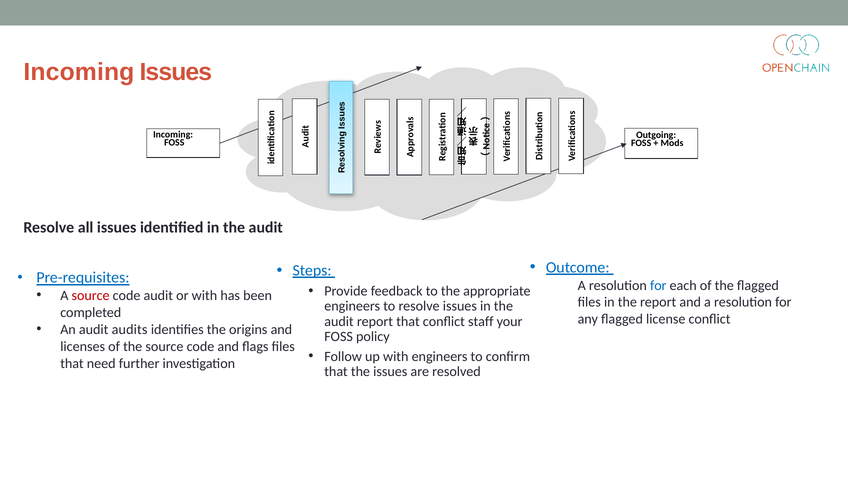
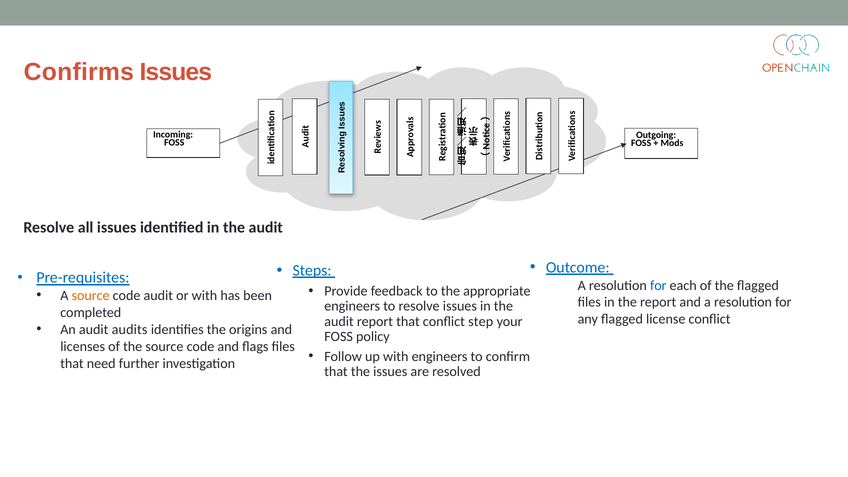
Incoming at (79, 72): Incoming -> Confirms
source at (91, 296) colour: red -> orange
staff: staff -> step
